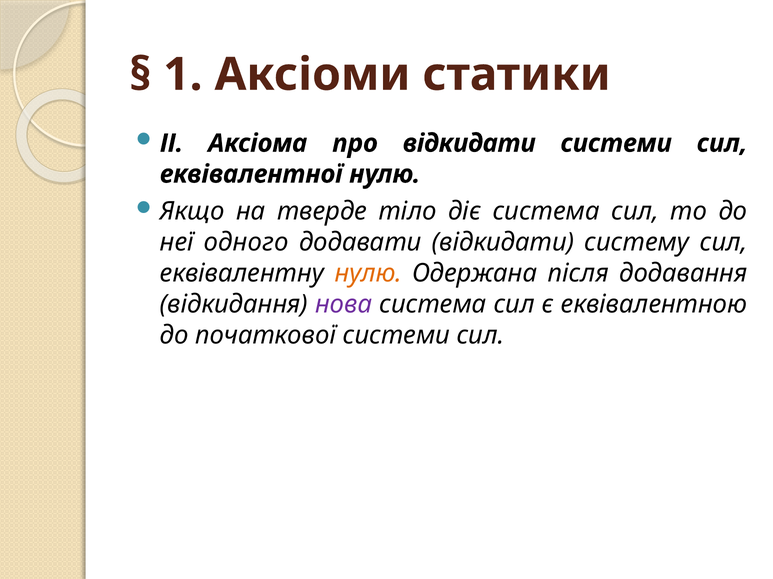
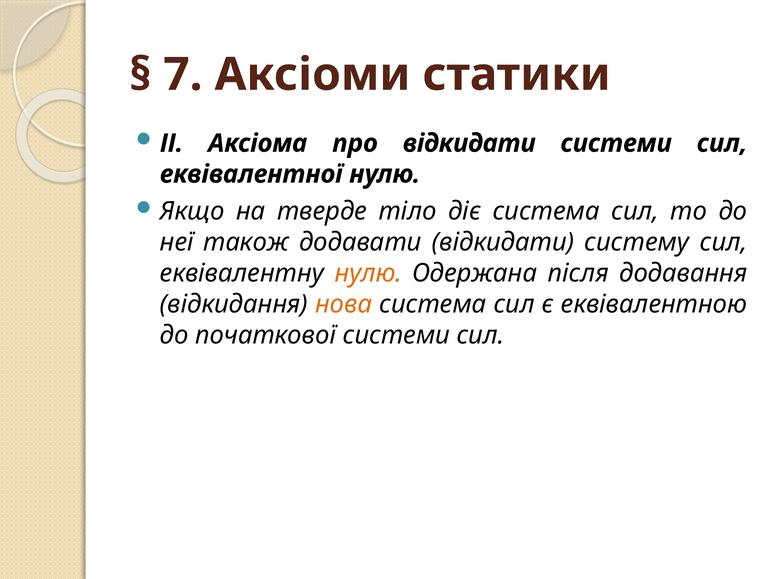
1: 1 -> 7
одного: одного -> також
нова colour: purple -> orange
